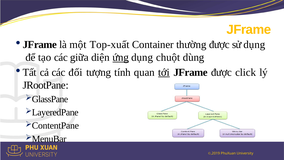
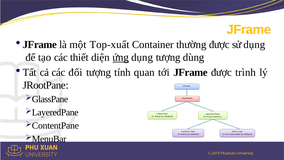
giữa: giữa -> thiết
dụng chuột: chuột -> tượng
tới underline: present -> none
click: click -> trình
